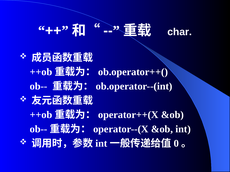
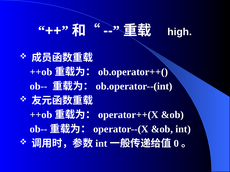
char: char -> high
